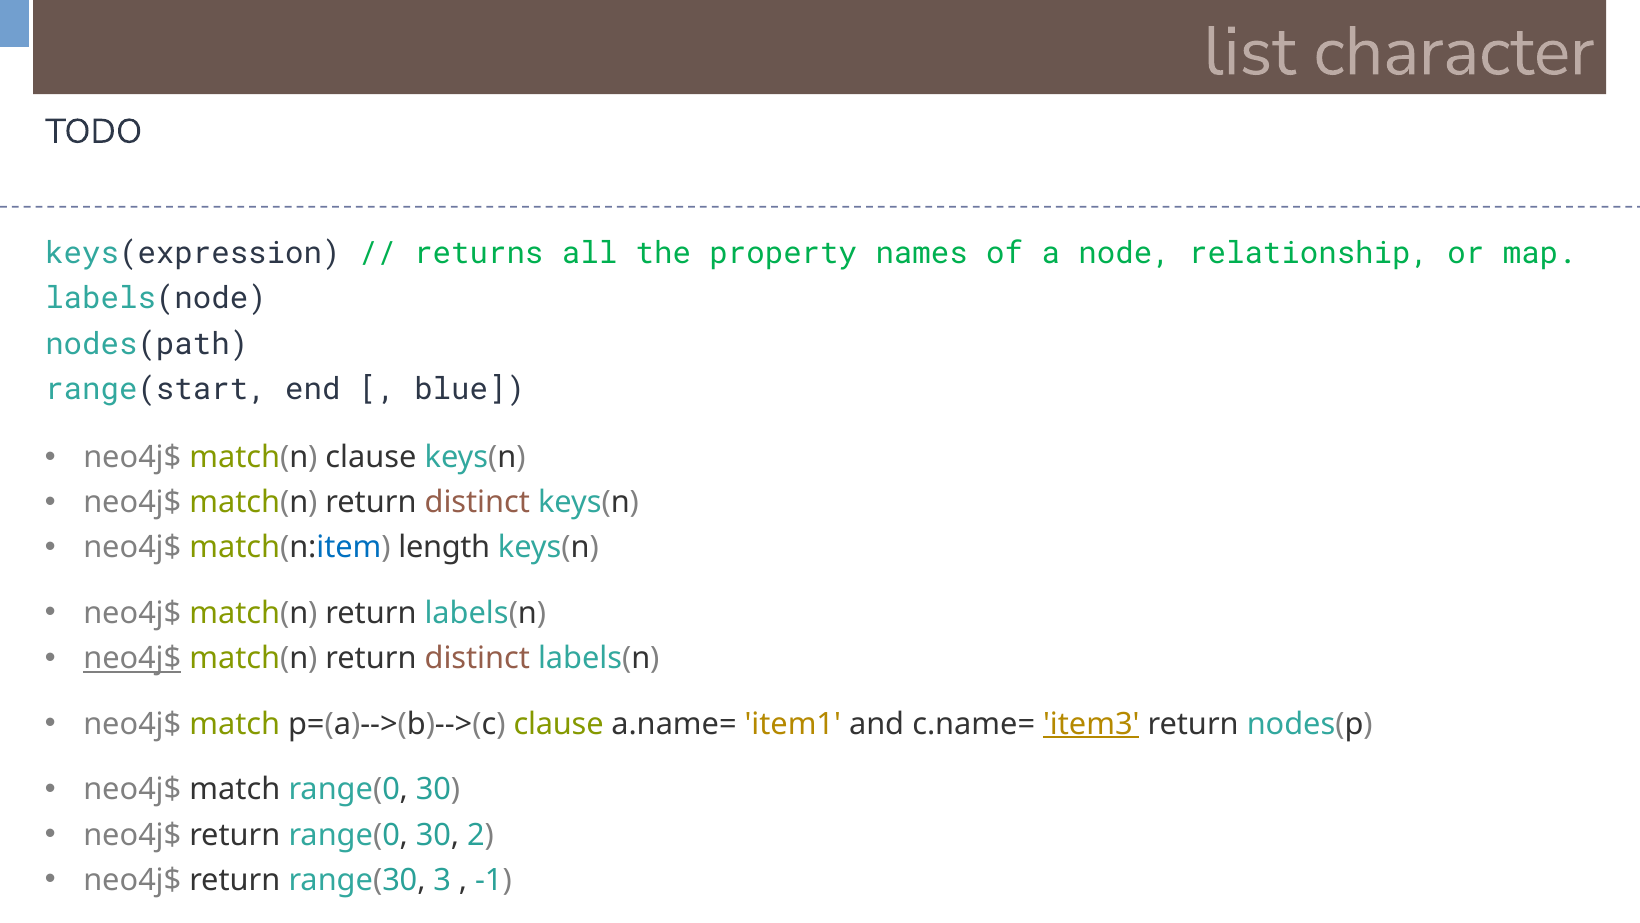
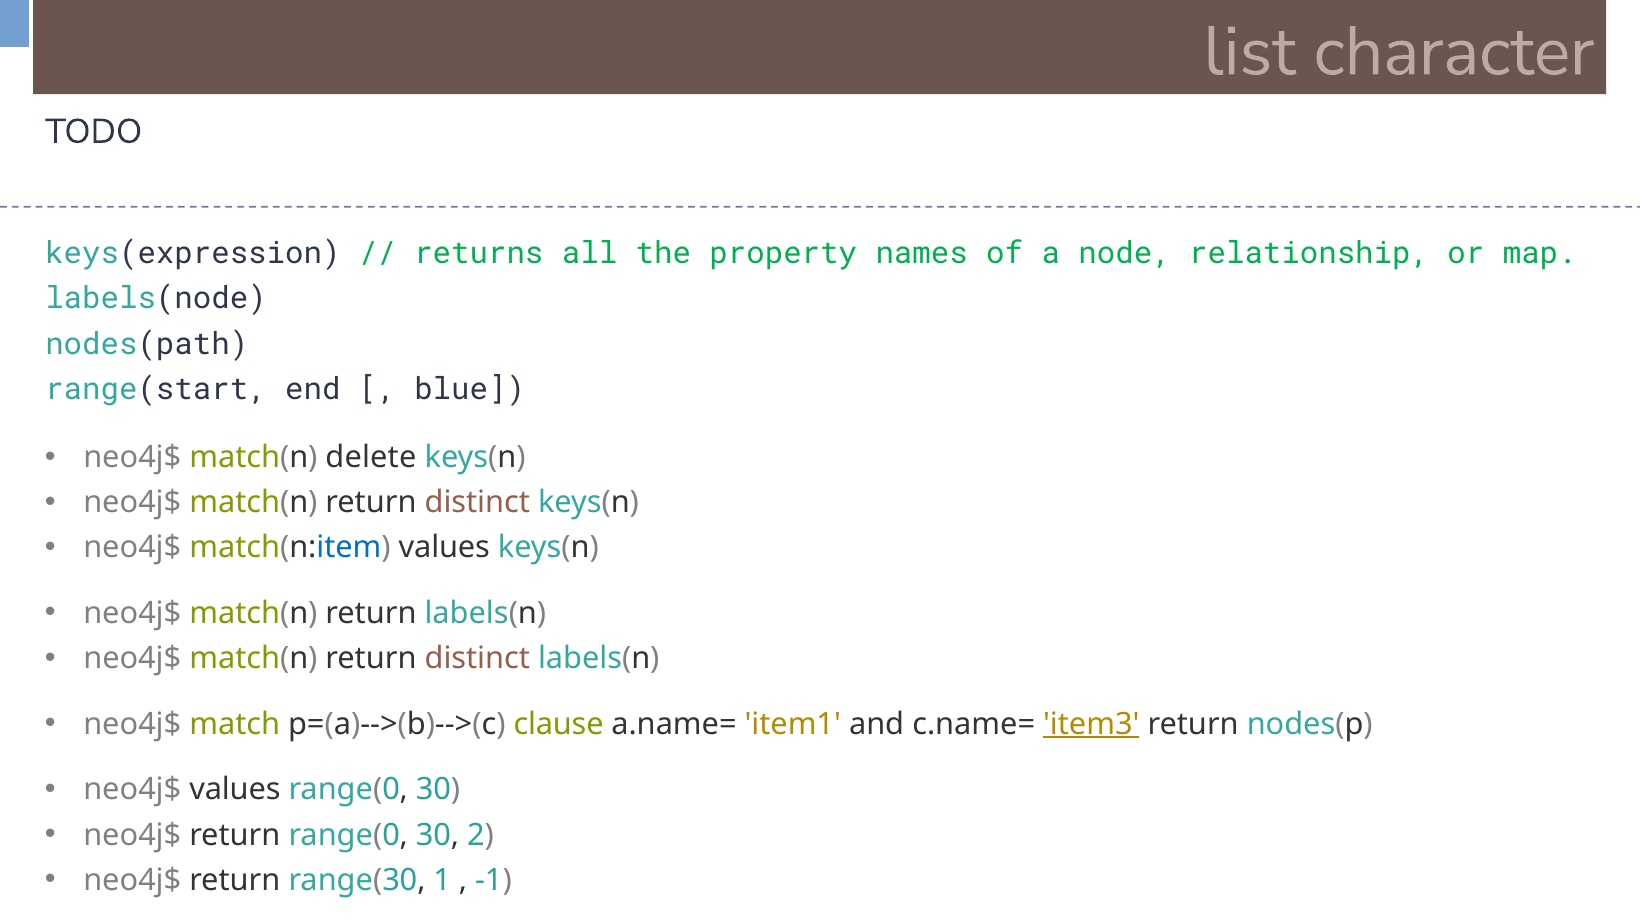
match(n clause: clause -> delete
match(n:item length: length -> values
neo4j$ at (132, 658) underline: present -> none
match at (235, 789): match -> values
3: 3 -> 1
